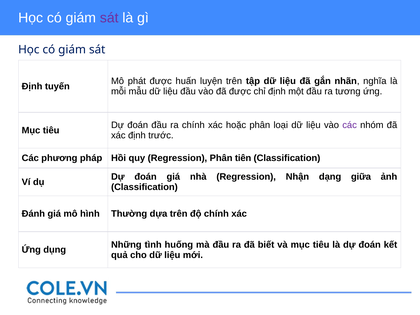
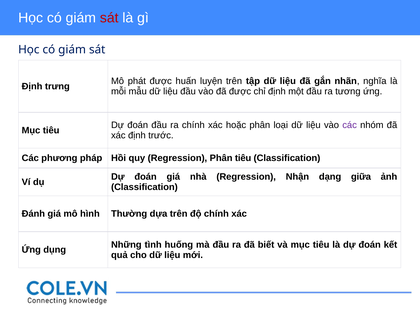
sát at (109, 18) colour: purple -> red
tuyến: tuyến -> trưng
Phân tiên: tiên -> tiêu
